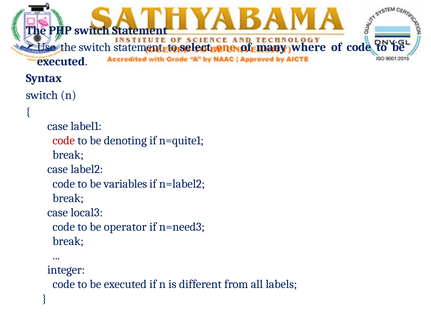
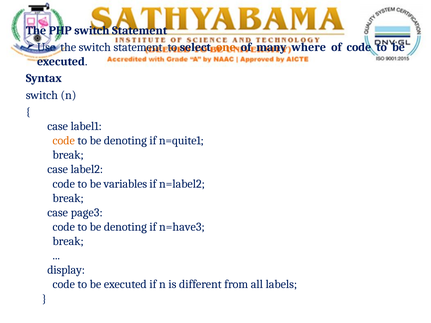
code at (64, 141) colour: red -> orange
local3: local3 -> page3
operator at (125, 227): operator -> denoting
n=need3: n=need3 -> n=have3
integer: integer -> display
